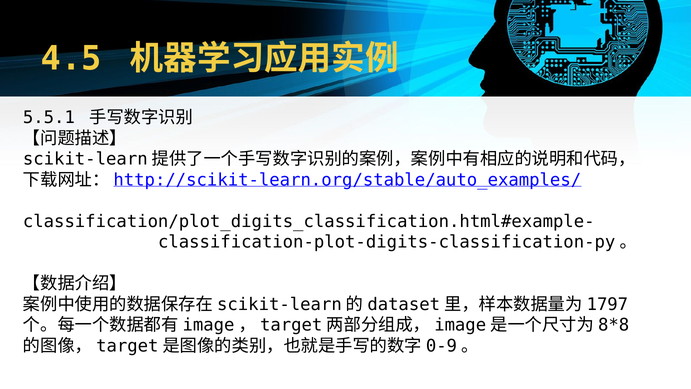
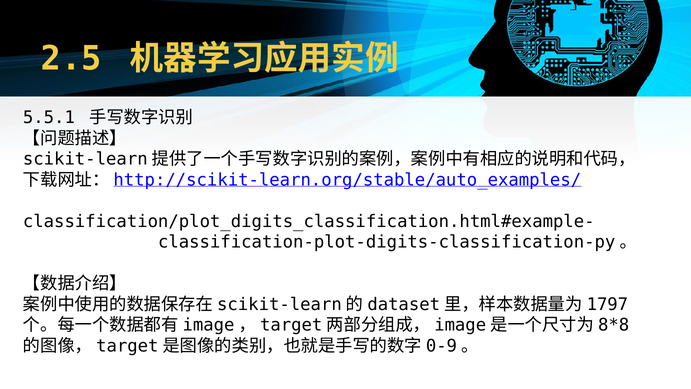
4.5: 4.5 -> 2.5
